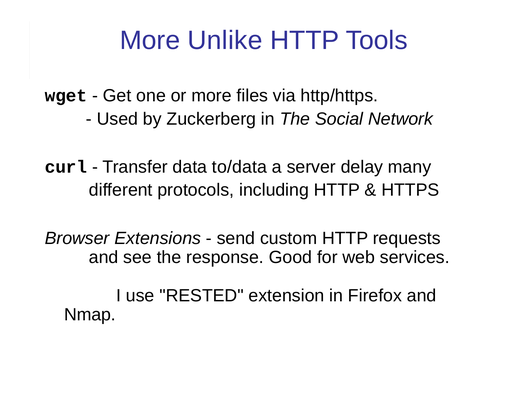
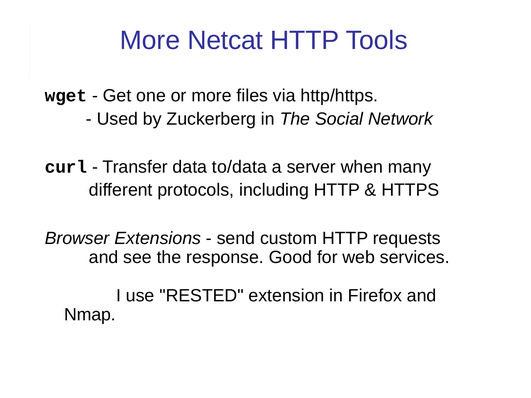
Unlike: Unlike -> Netcat
delay: delay -> when
